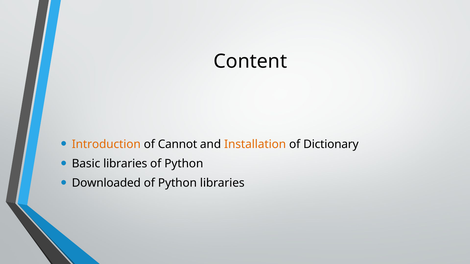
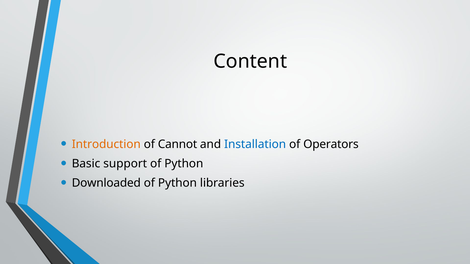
Installation colour: orange -> blue
Dictionary: Dictionary -> Operators
Basic libraries: libraries -> support
